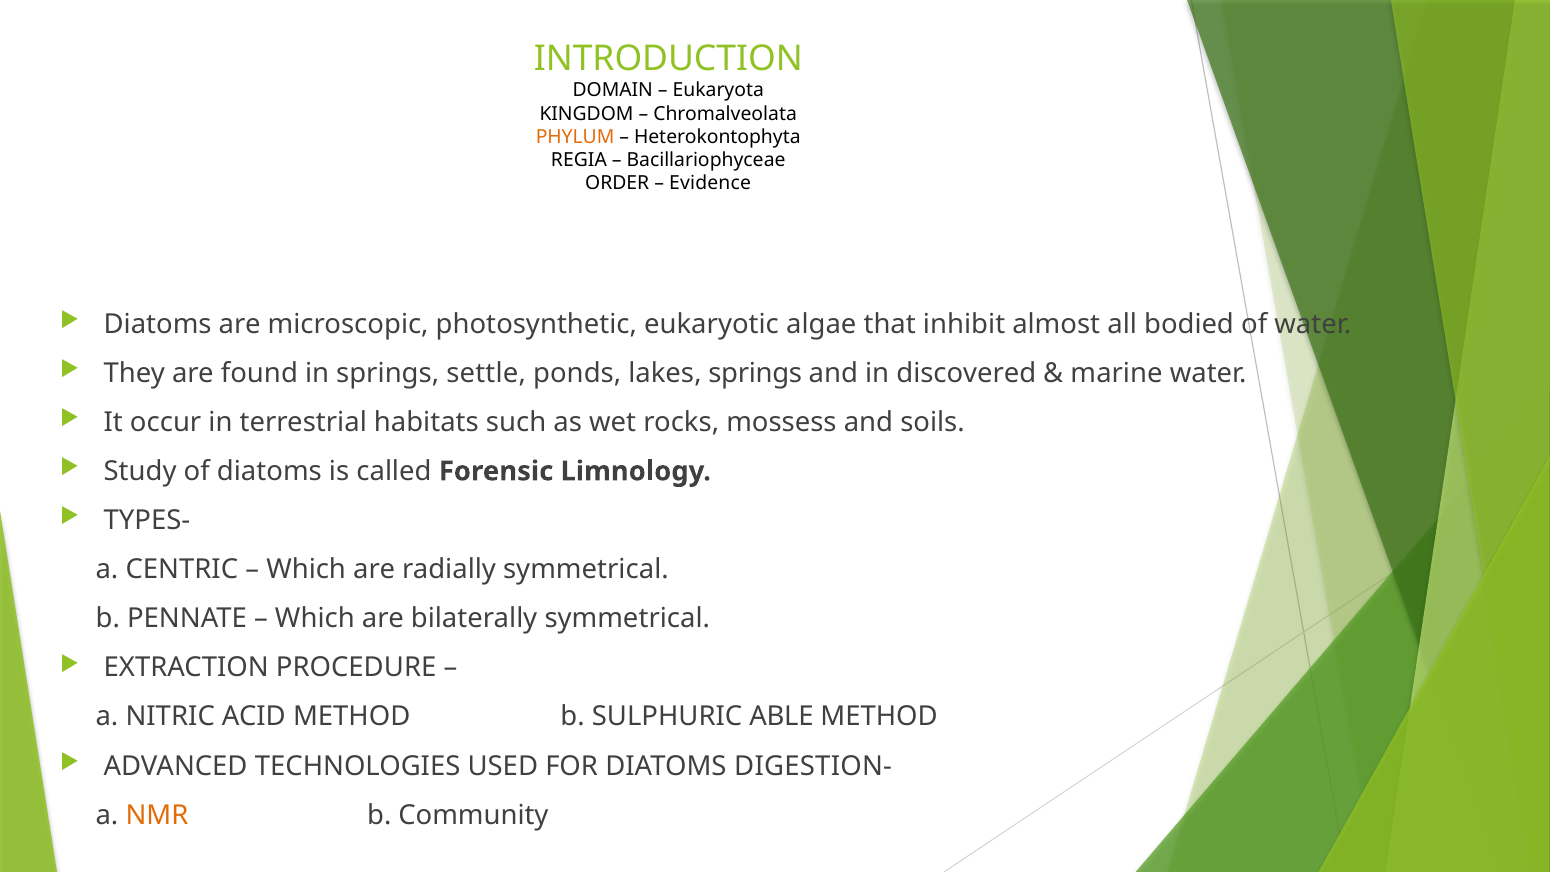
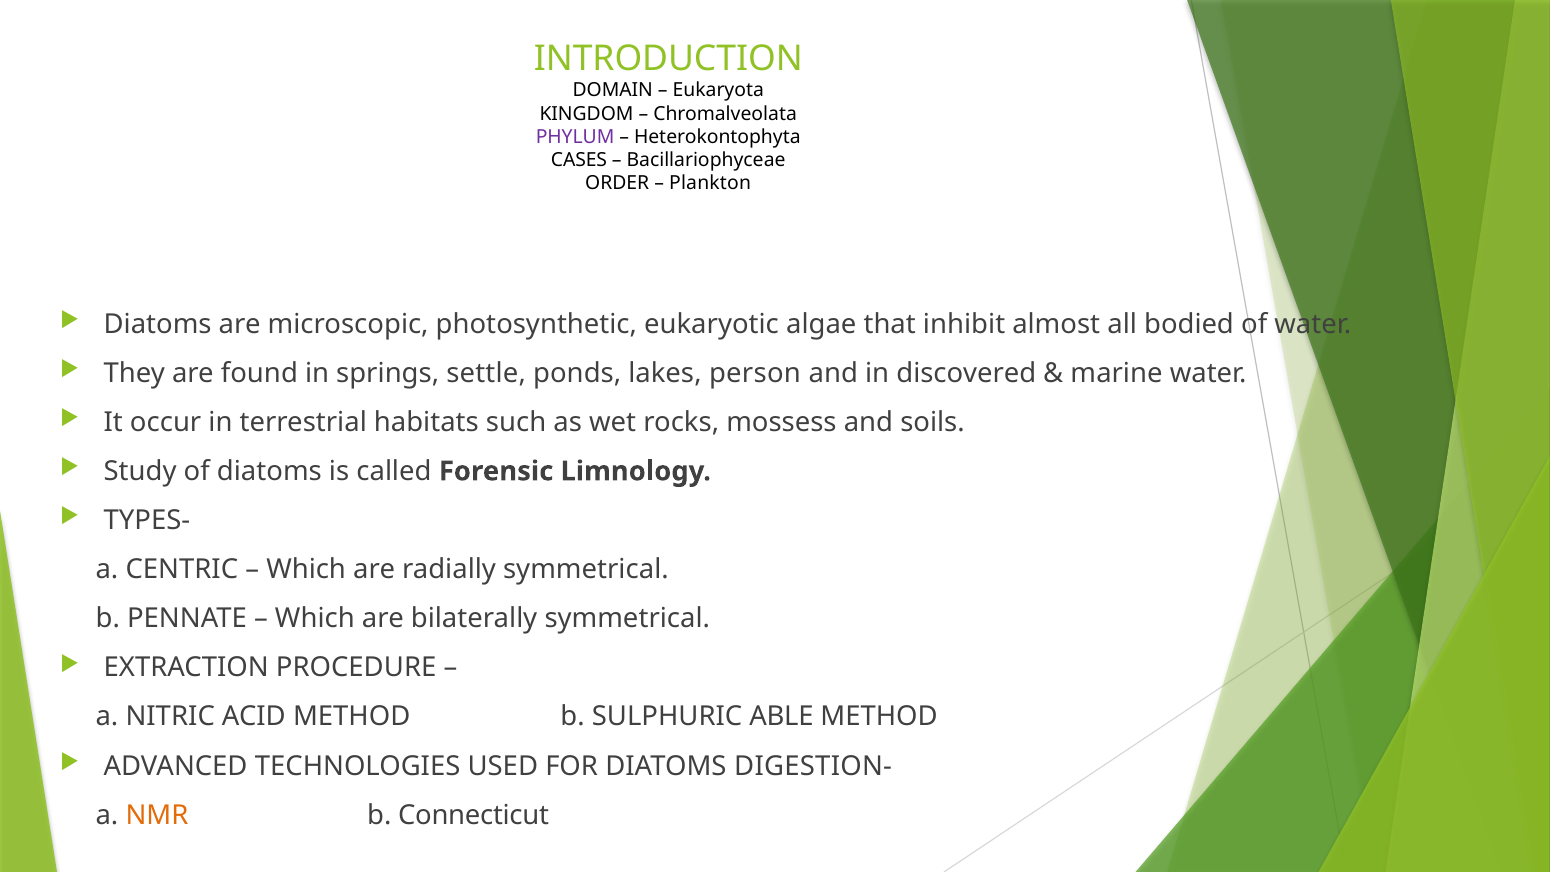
PHYLUM colour: orange -> purple
REGIA: REGIA -> CASES
Evidence: Evidence -> Plankton
lakes springs: springs -> person
Community: Community -> Connecticut
